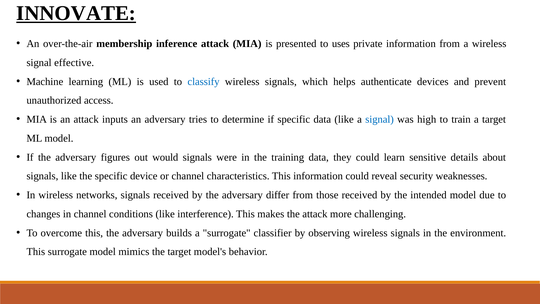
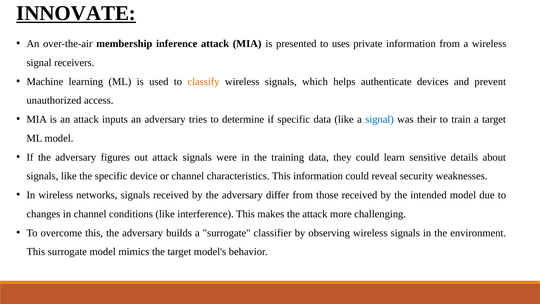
effective: effective -> receivers
classify colour: blue -> orange
high: high -> their
out would: would -> attack
